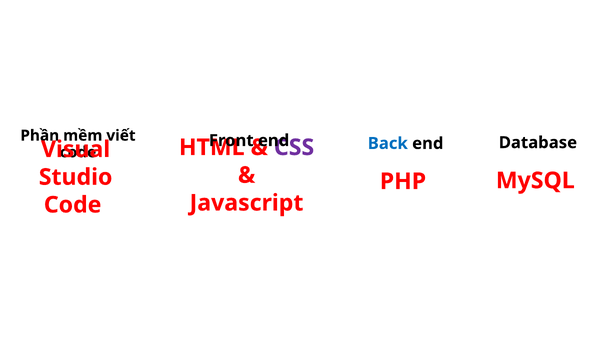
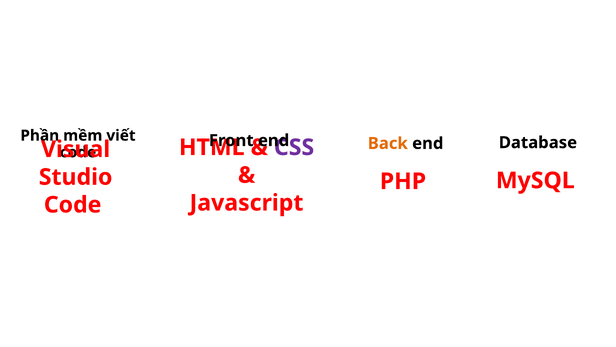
Back colour: blue -> orange
